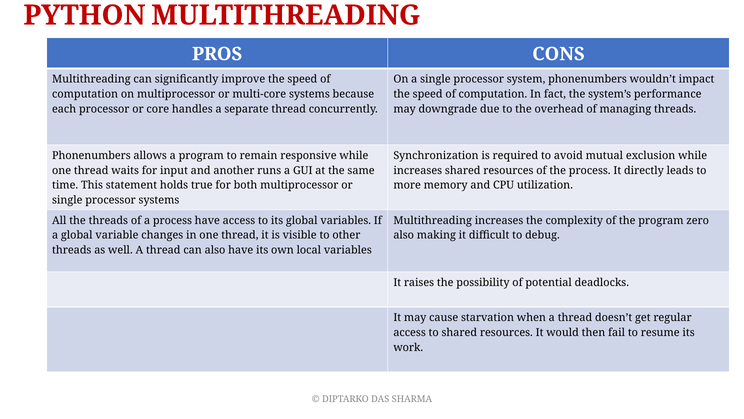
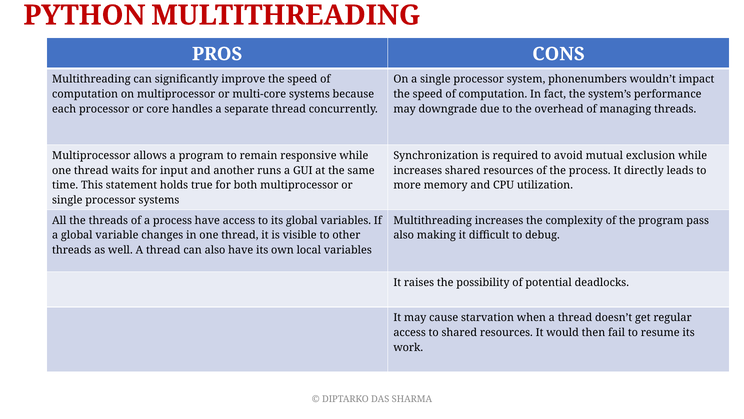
Phonenumbers at (91, 156): Phonenumbers -> Multiprocessor
zero: zero -> pass
